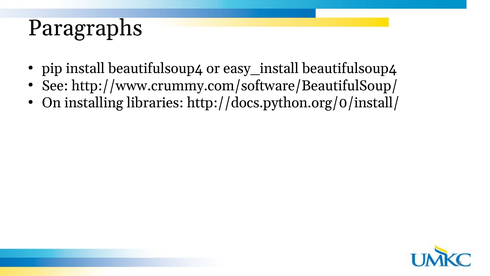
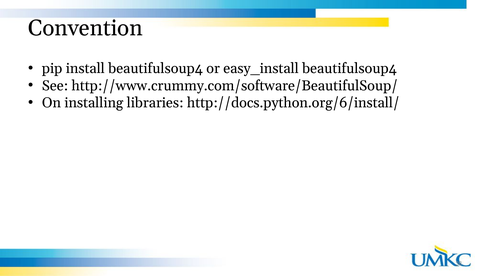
Paragraphs: Paragraphs -> Convention
http://docs.python.org/0/install/: http://docs.python.org/0/install/ -> http://docs.python.org/6/install/
